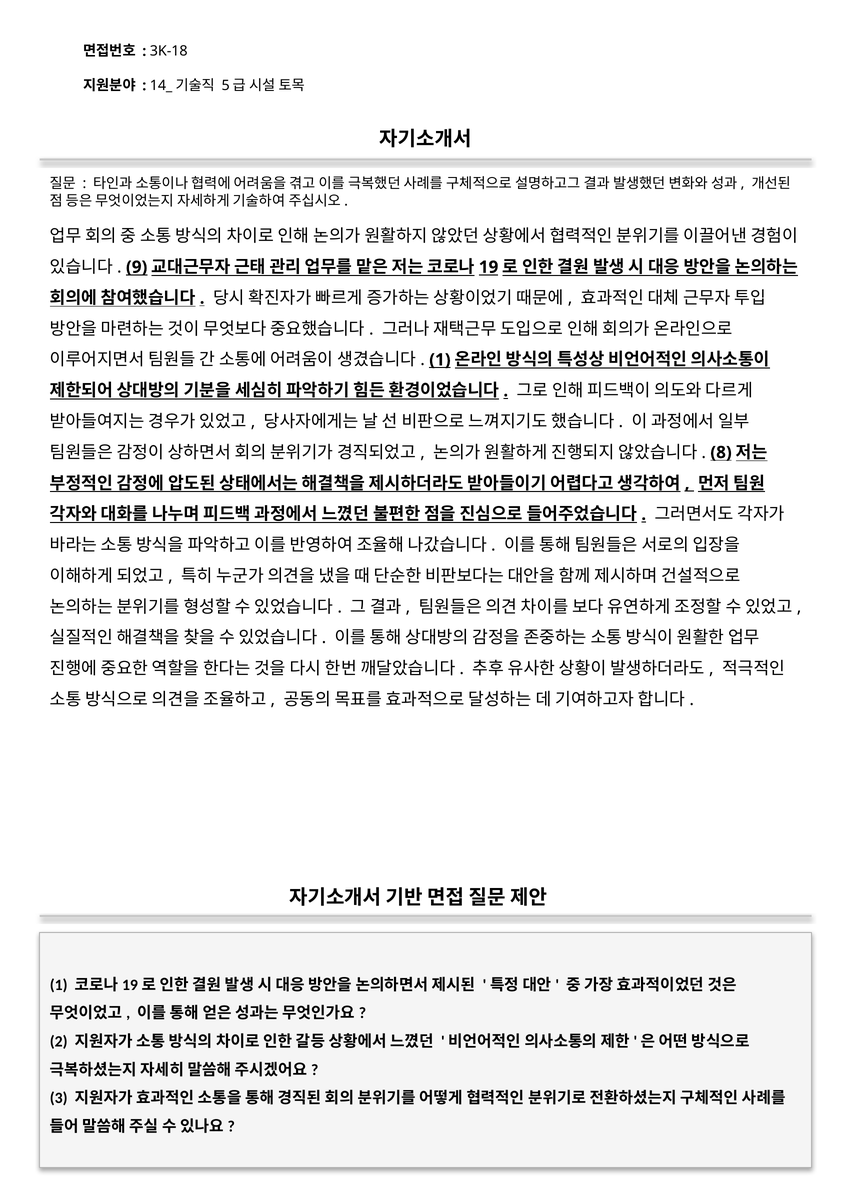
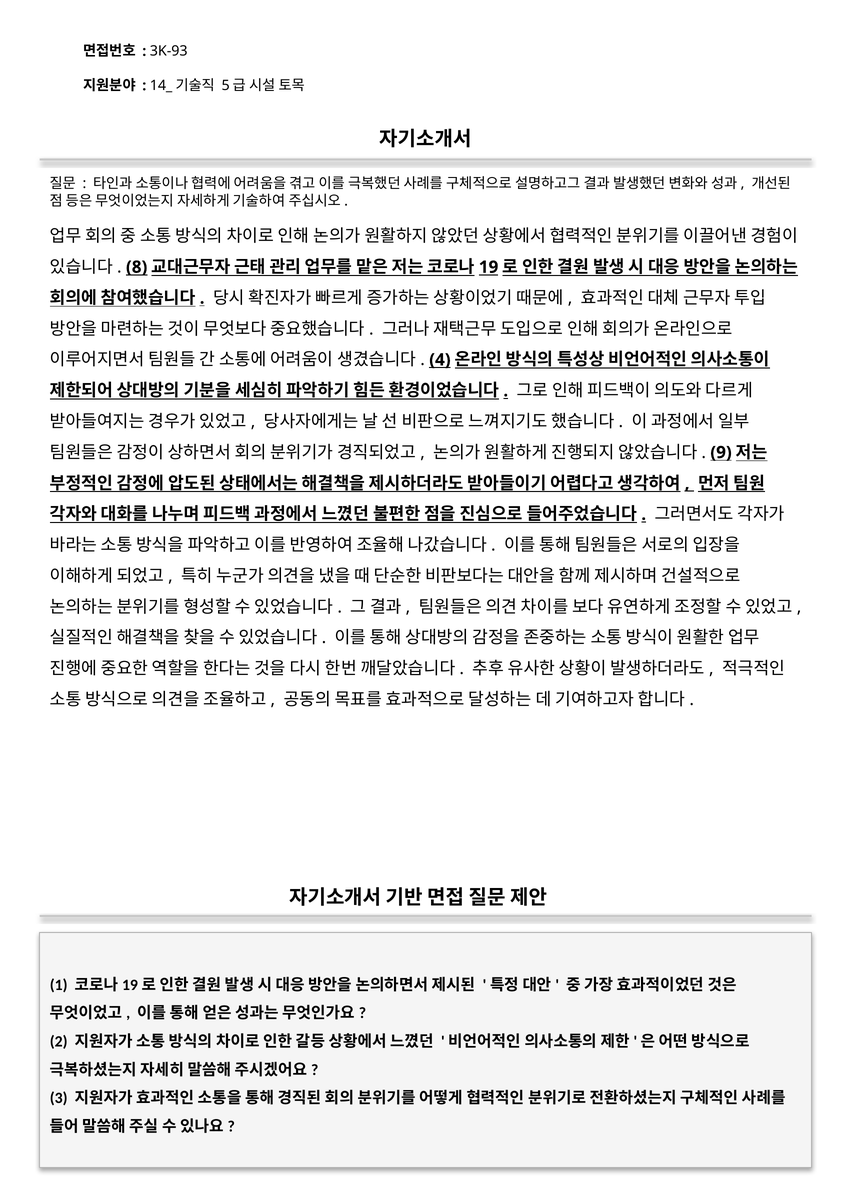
3K-18: 3K-18 -> 3K-93
9: 9 -> 8
1 at (440, 360): 1 -> 4
8: 8 -> 9
